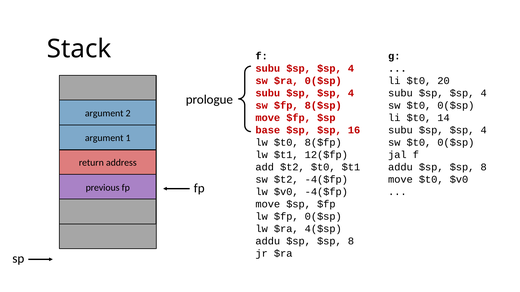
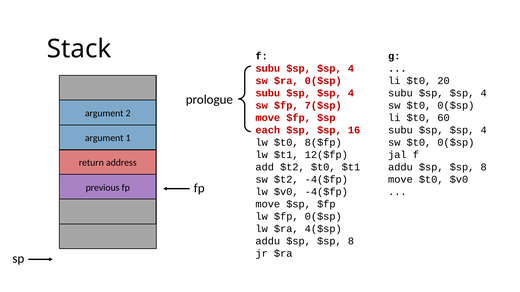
8($sp: 8($sp -> 7($sp
14: 14 -> 60
base: base -> each
